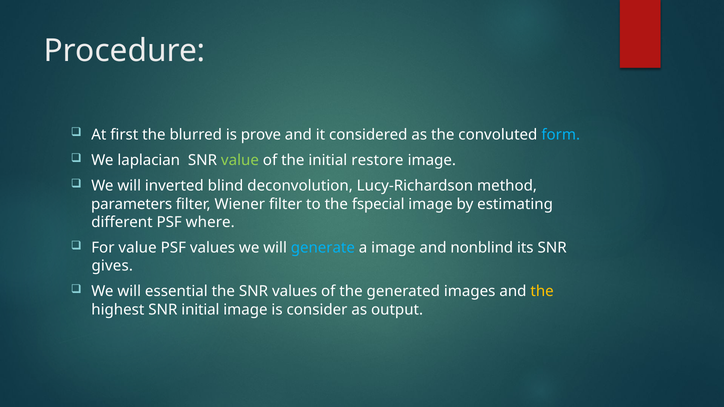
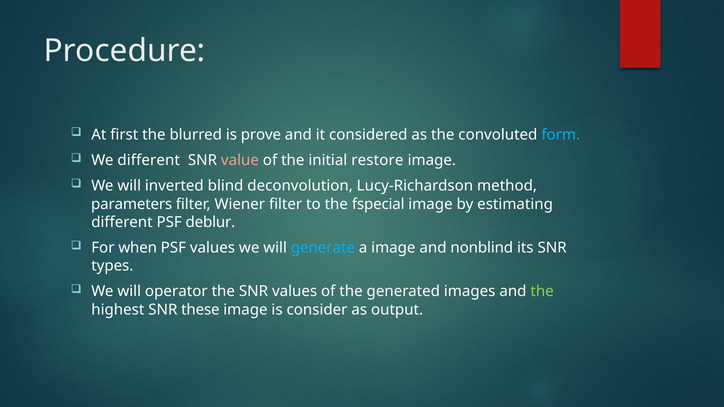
We laplacian: laplacian -> different
value at (240, 160) colour: light green -> pink
where: where -> deblur
For value: value -> when
gives: gives -> types
essential: essential -> operator
the at (542, 292) colour: yellow -> light green
SNR initial: initial -> these
